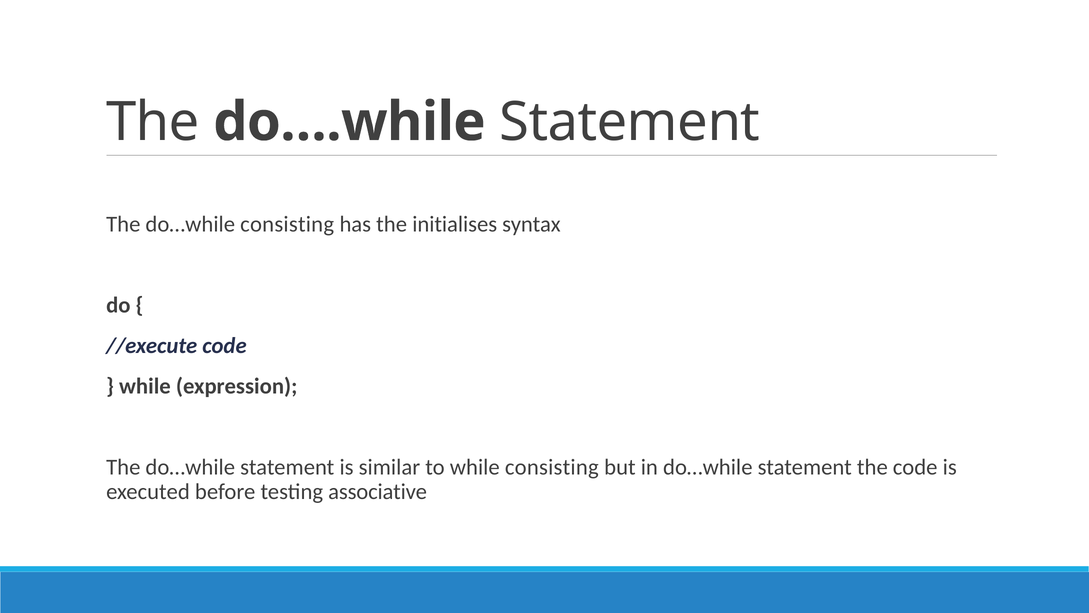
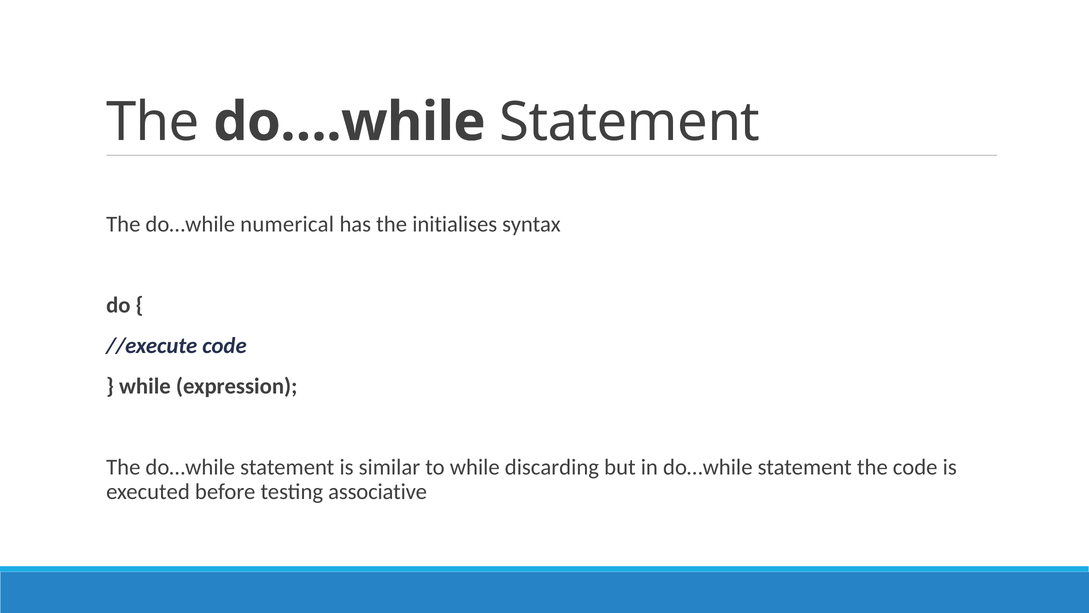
do…while consisting: consisting -> numerical
while consisting: consisting -> discarding
